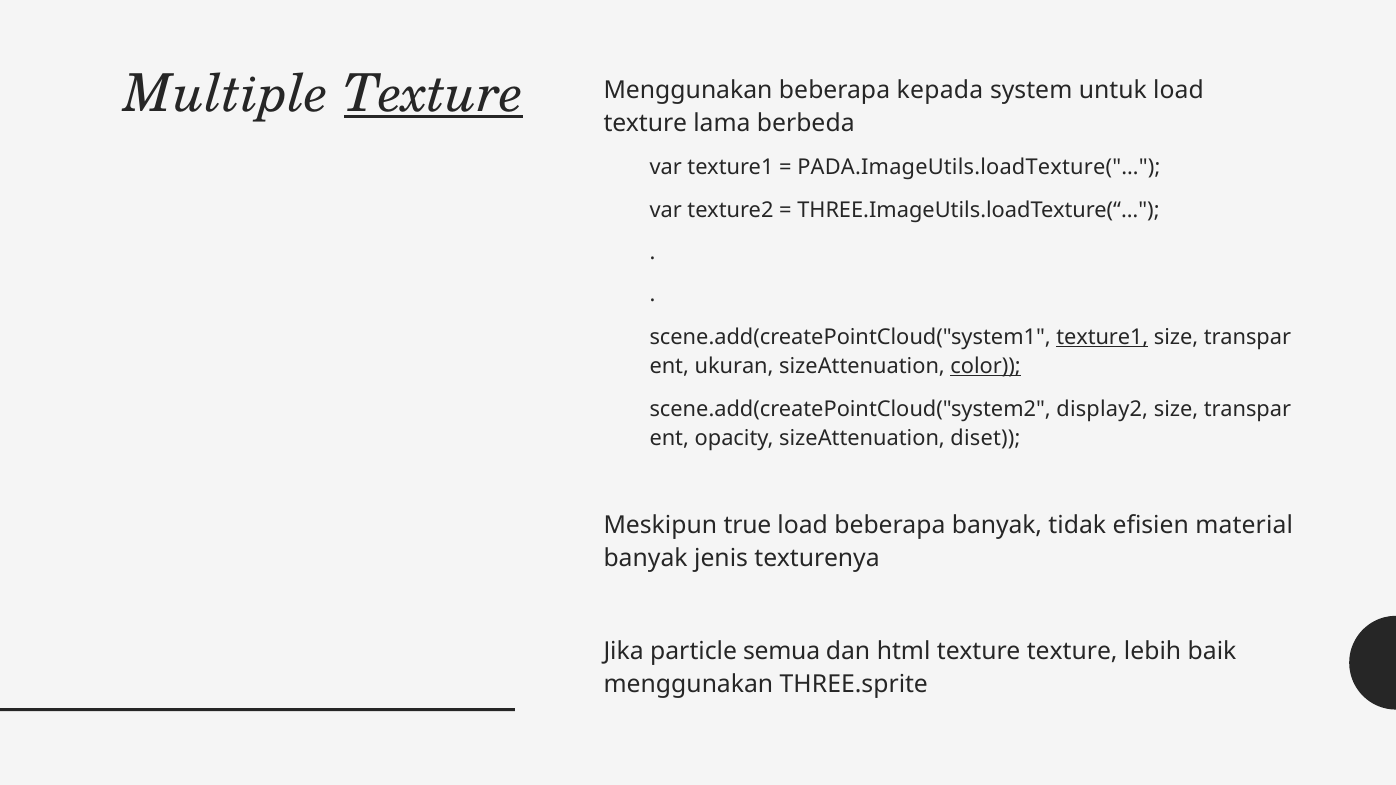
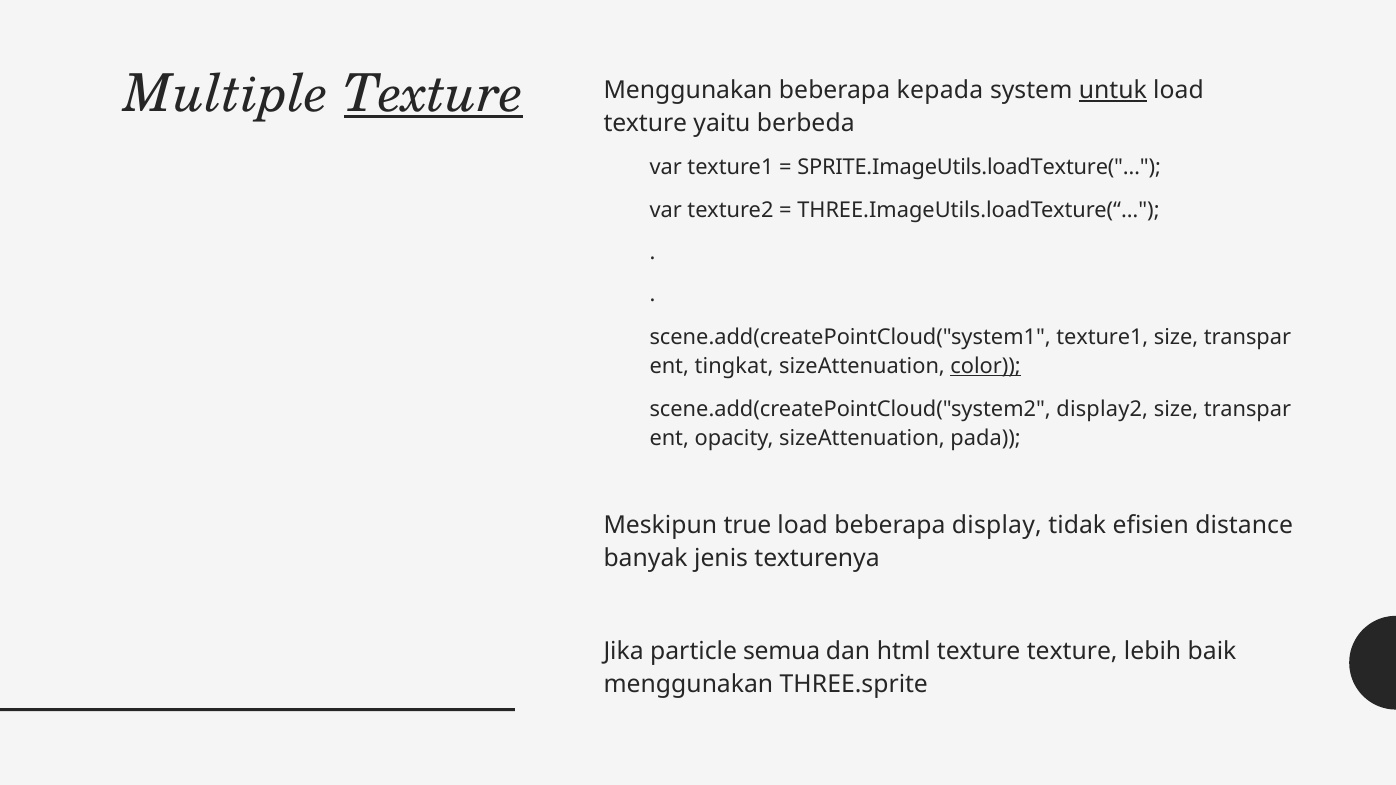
untuk underline: none -> present
lama: lama -> yaitu
PADA.ImageUtils.loadTexture("…: PADA.ImageUtils.loadTexture("… -> SPRITE.ImageUtils.loadTexture("…
texture1 at (1102, 337) underline: present -> none
ukuran: ukuran -> tingkat
diset: diset -> pada
beberapa banyak: banyak -> display
material: material -> distance
